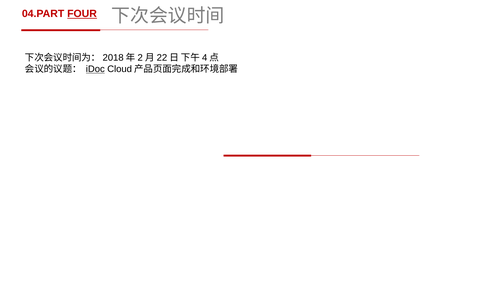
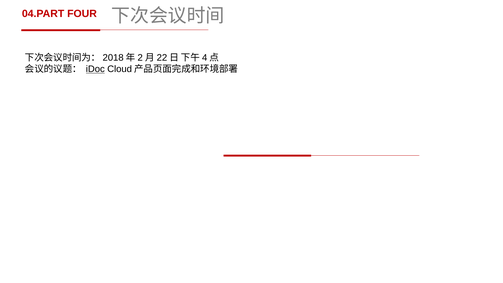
FOUR underline: present -> none
